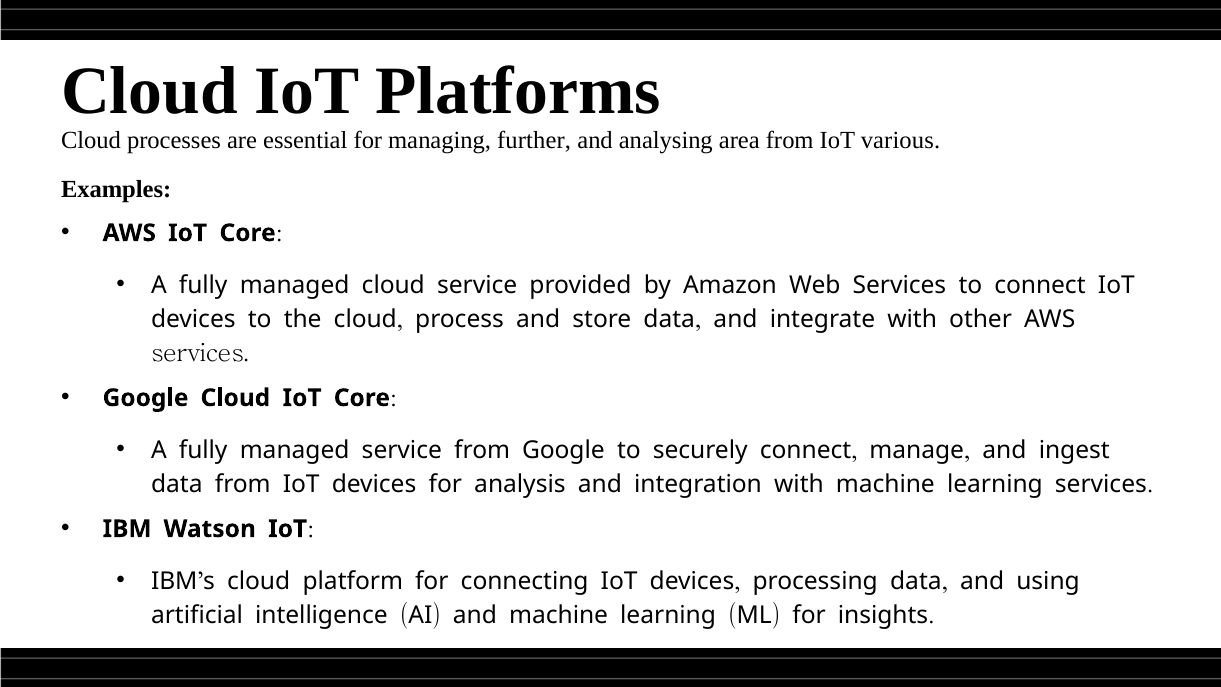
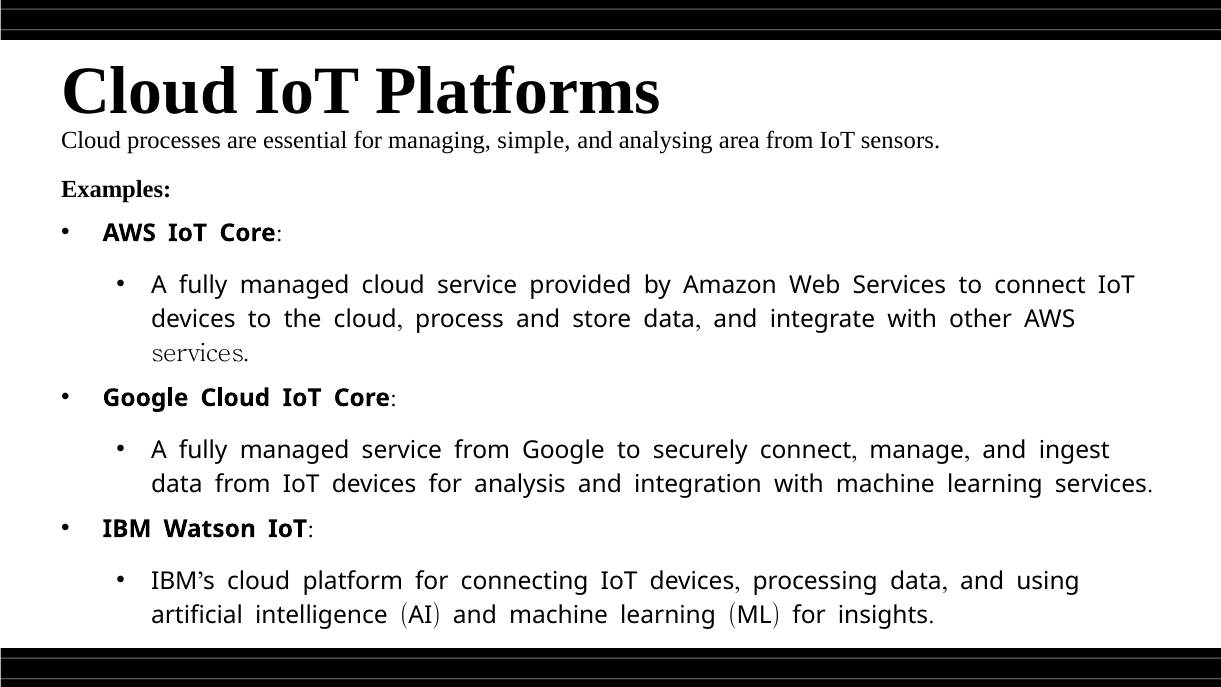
further: further -> simple
various: various -> sensors
